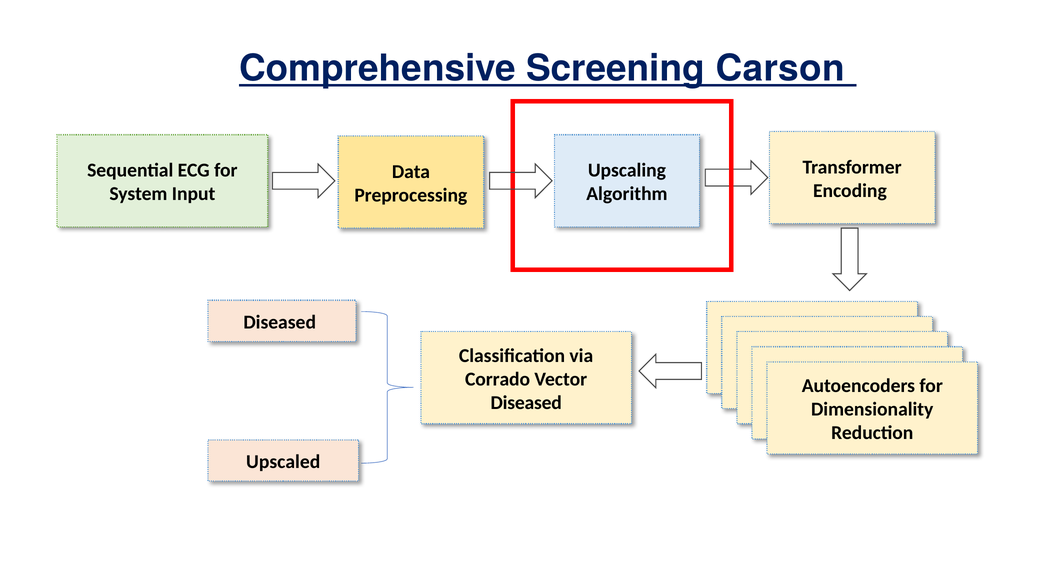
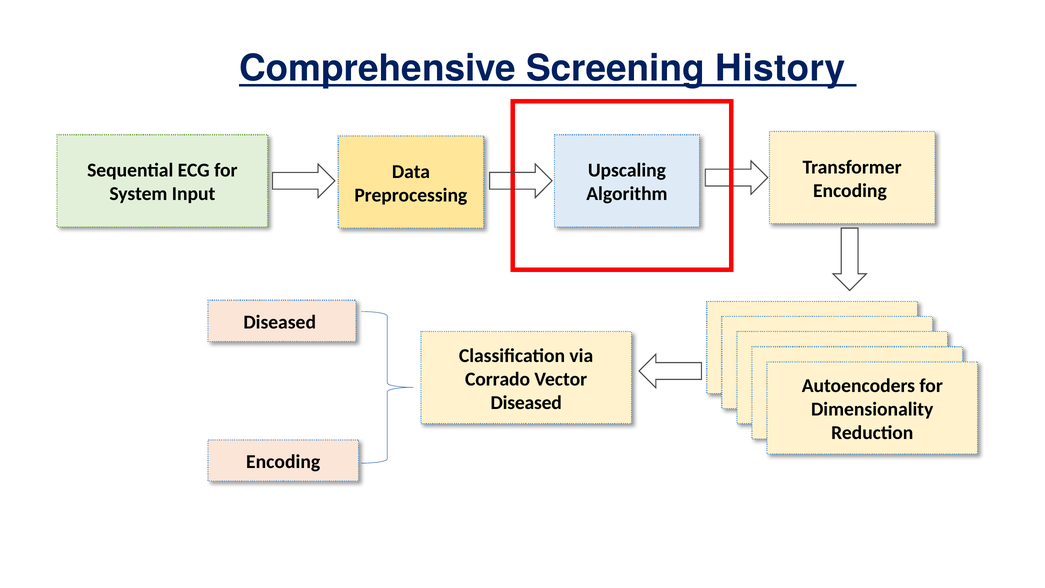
Carson: Carson -> History
Upscaled at (283, 462): Upscaled -> Encoding
